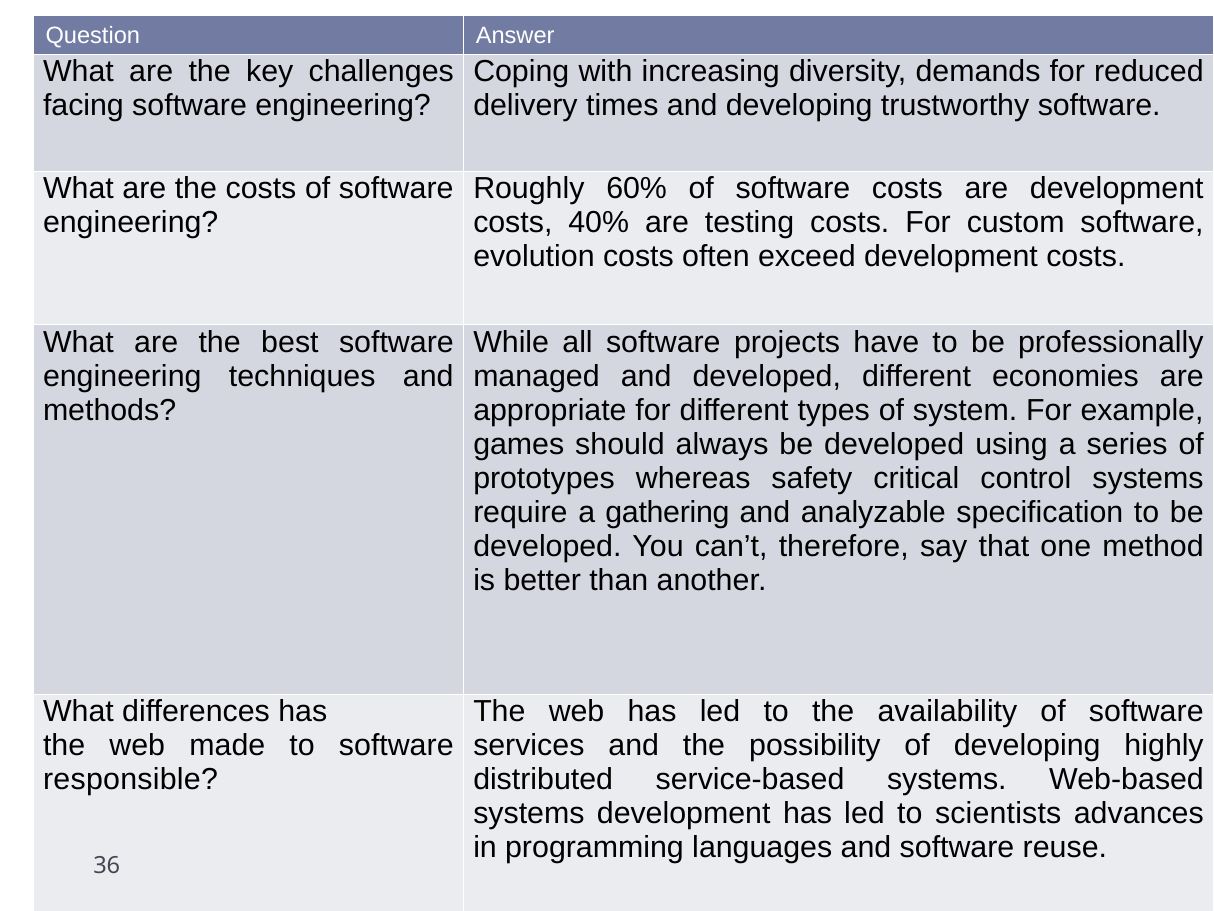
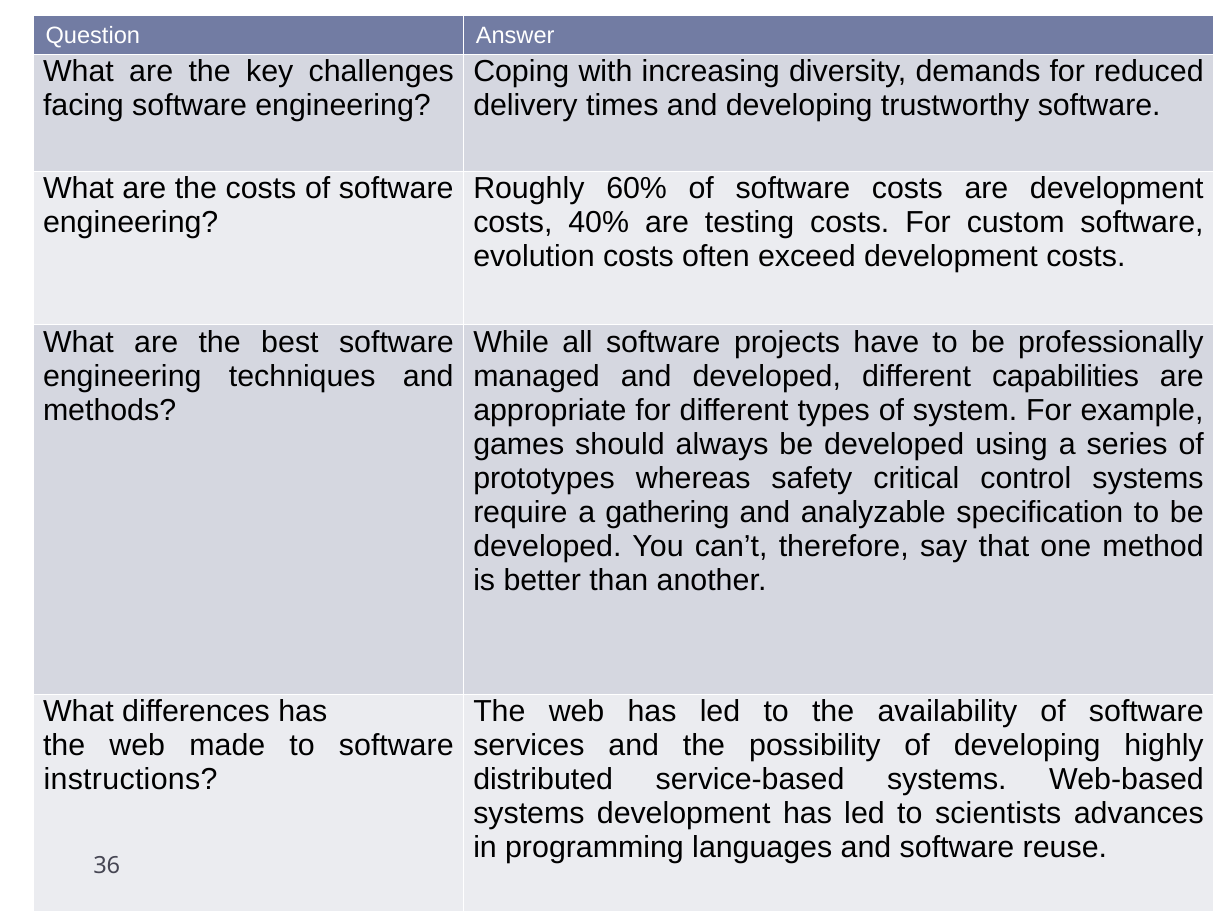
economies: economies -> capabilities
responsible: responsible -> instructions
